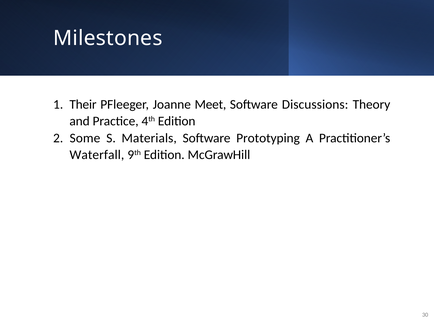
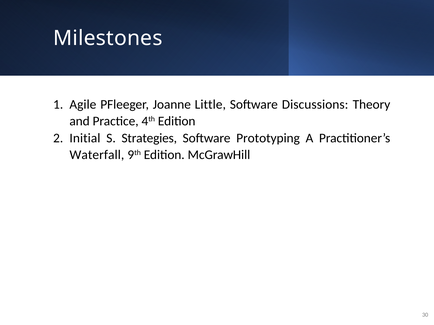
Their: Their -> Agile
Meet: Meet -> Little
Some: Some -> Initial
Materials: Materials -> Strategies
